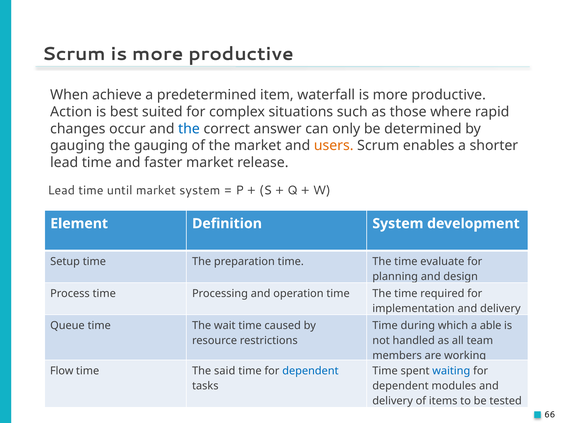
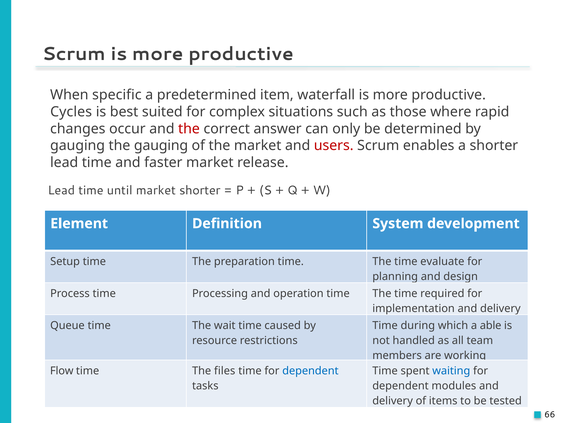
achieve: achieve -> specific
Action: Action -> Cycles
the at (189, 129) colour: blue -> red
users colour: orange -> red
market system: system -> shorter
said: said -> files
